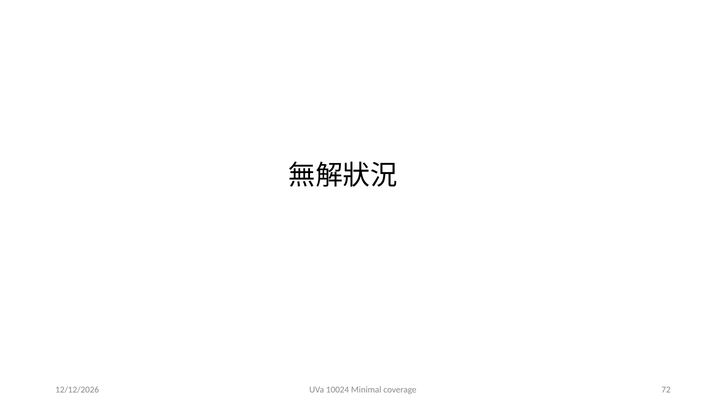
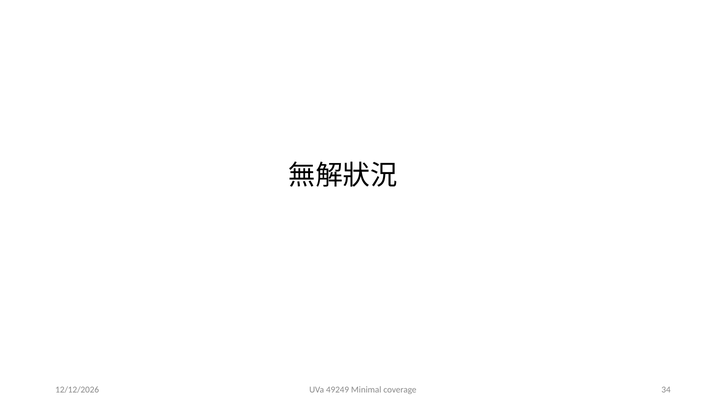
10024: 10024 -> 49249
72: 72 -> 34
